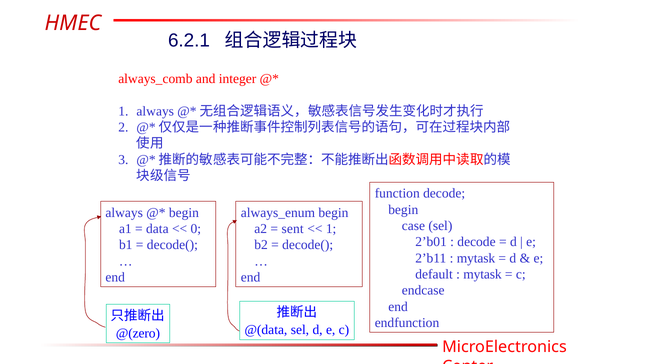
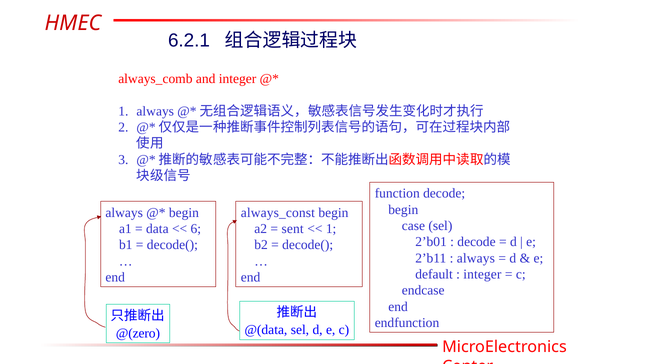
always_enum: always_enum -> always_const
0: 0 -> 6
mytask at (476, 259): mytask -> always
mytask at (482, 275): mytask -> integer
